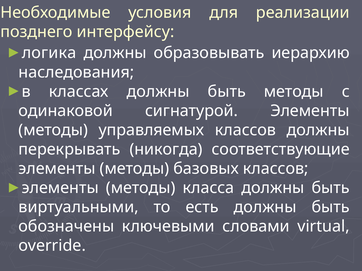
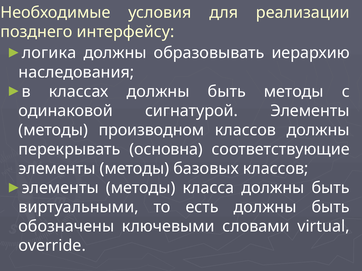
управляемых: управляемых -> производном
никогда: никогда -> основна
